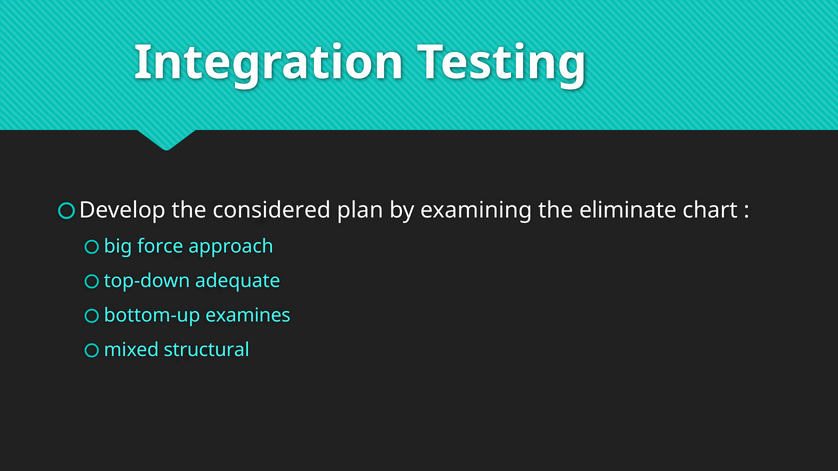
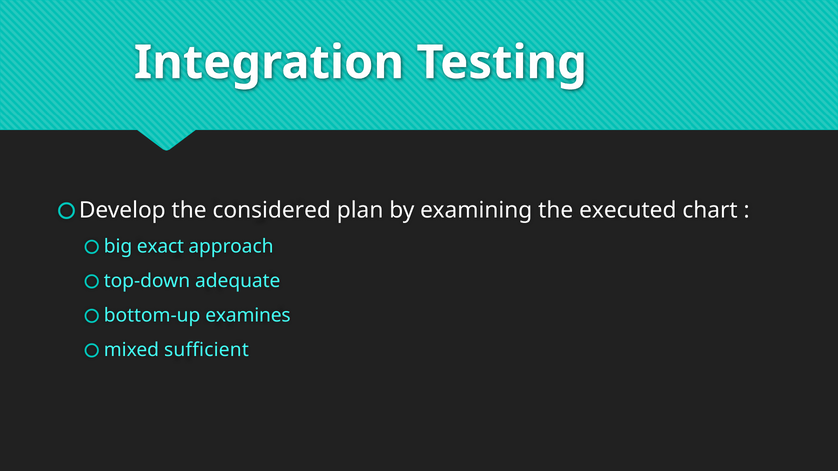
eliminate: eliminate -> executed
force: force -> exact
structural: structural -> sufficient
